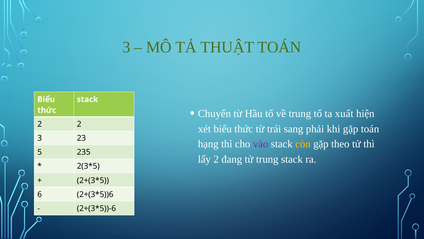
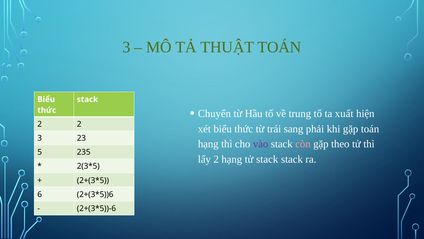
còn colour: yellow -> pink
2 đang: đang -> hạng
tử trung: trung -> stack
